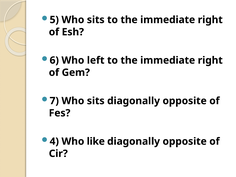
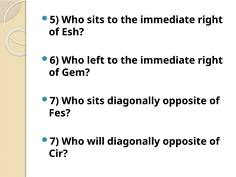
4 at (54, 141): 4 -> 7
like: like -> will
